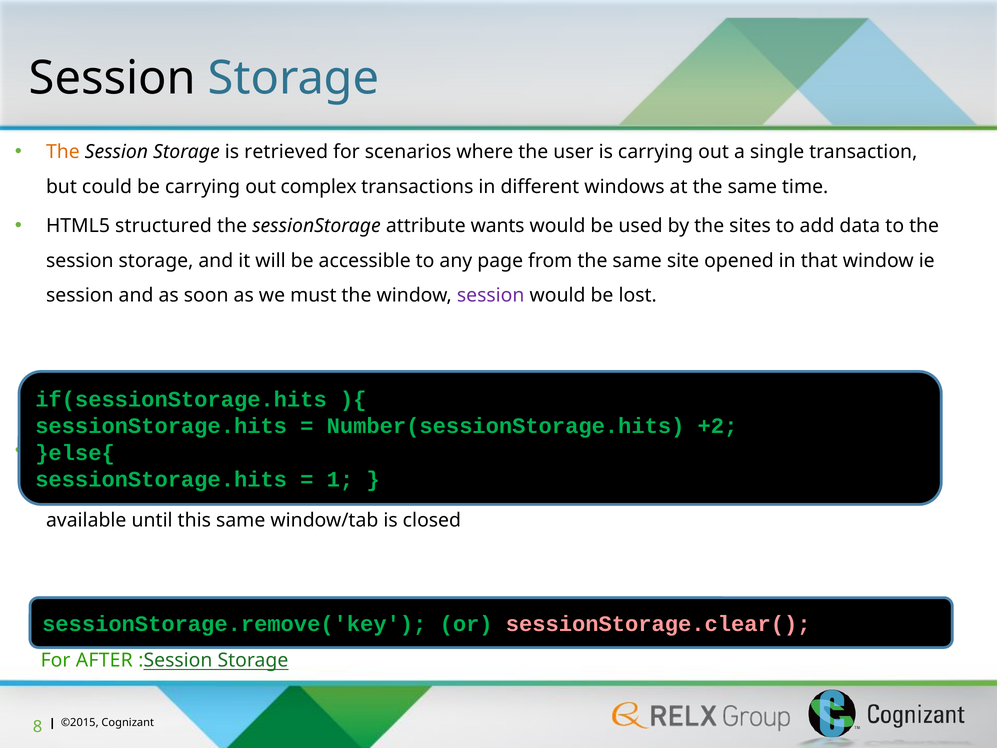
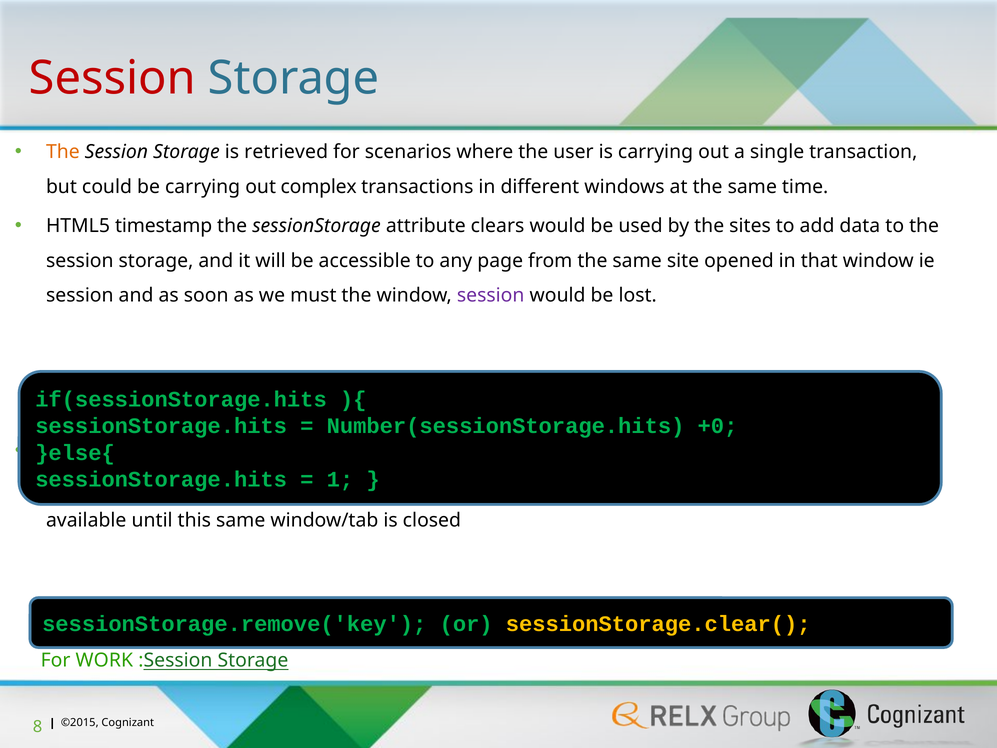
Session at (112, 78) colour: black -> red
structured: structured -> timestamp
wants: wants -> clears
+2: +2 -> +0
sessionStorage.clear( colour: pink -> yellow
AFTER: AFTER -> WORK
